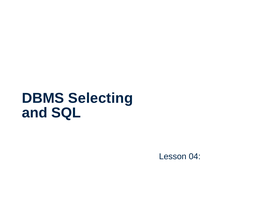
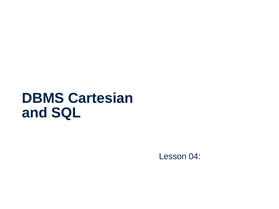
Selecting: Selecting -> Cartesian
